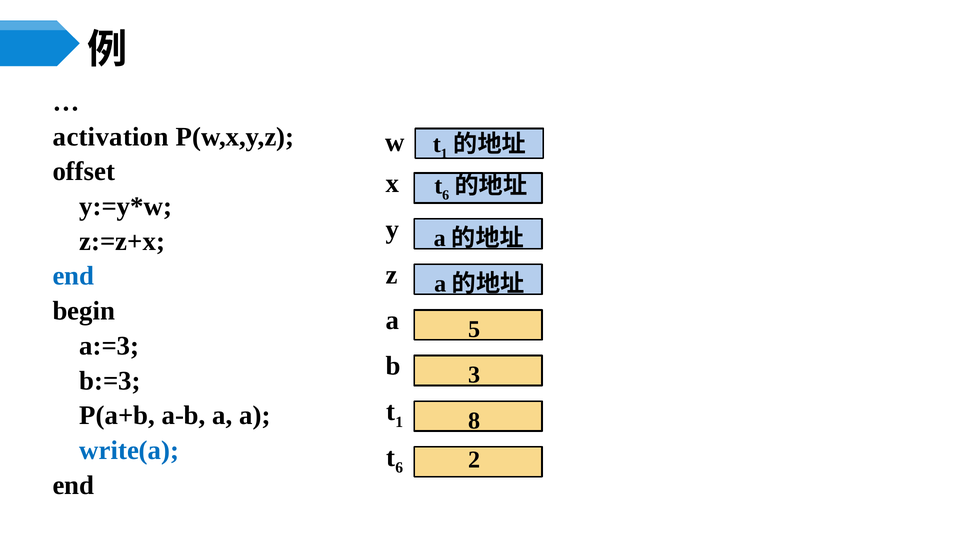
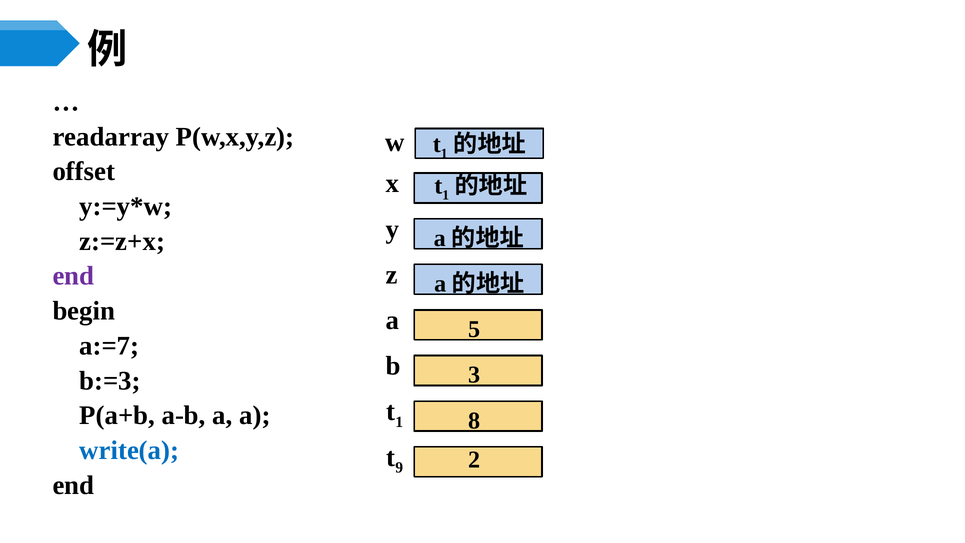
activation: activation -> readarray
6 at (446, 195): 6 -> 1
end at (73, 276) colour: blue -> purple
a:=3: a:=3 -> a:=7
6 at (399, 468): 6 -> 9
